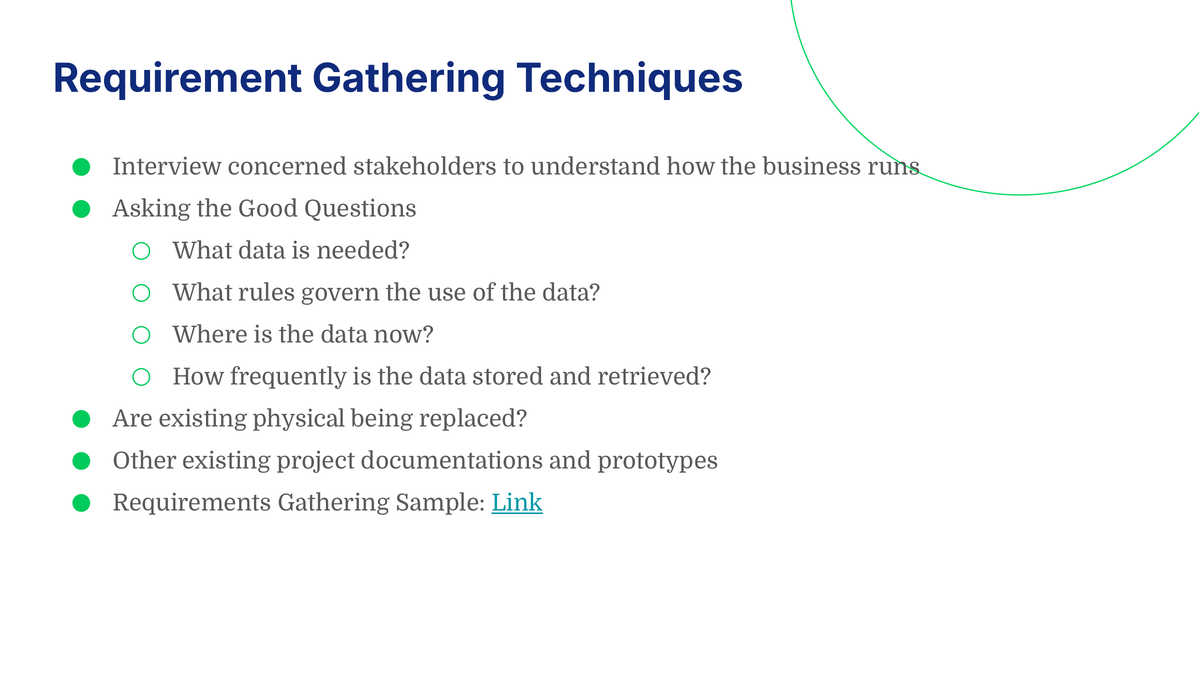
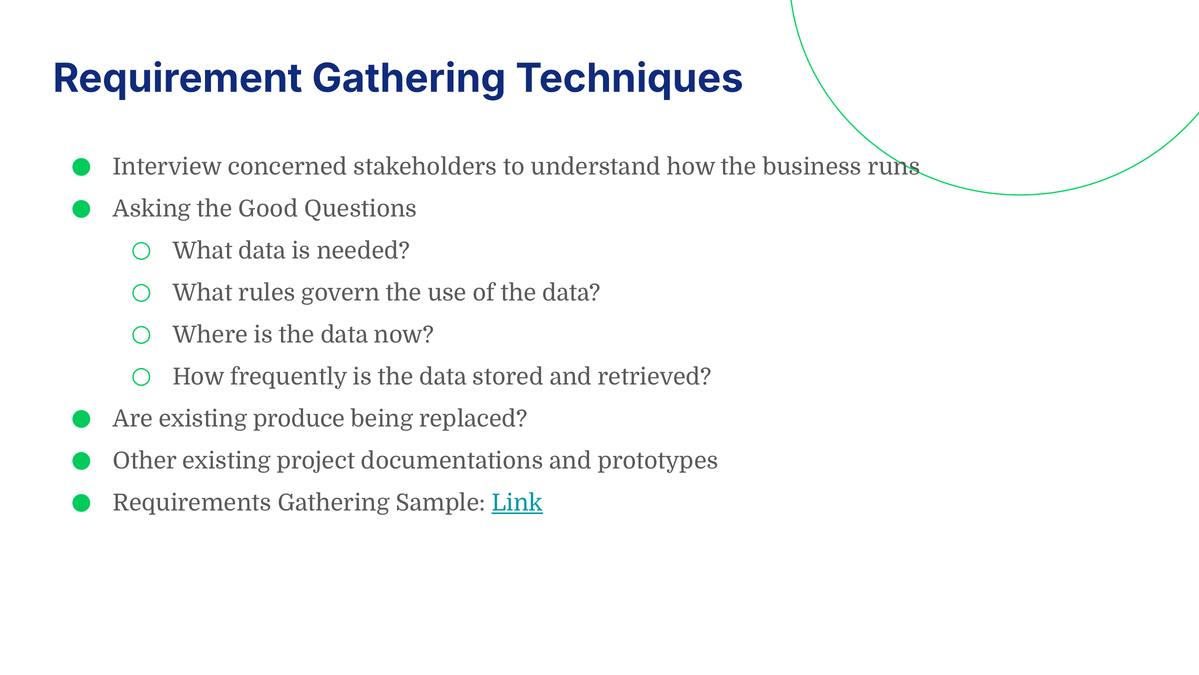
physical: physical -> produce
